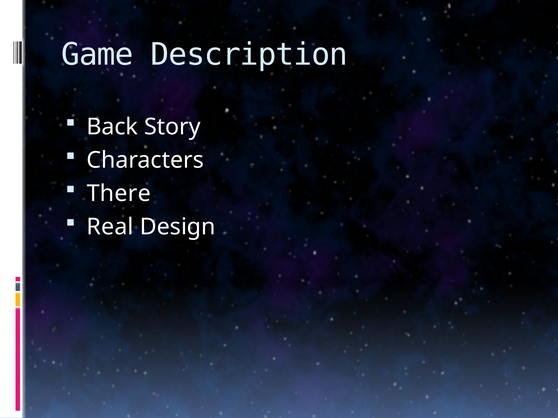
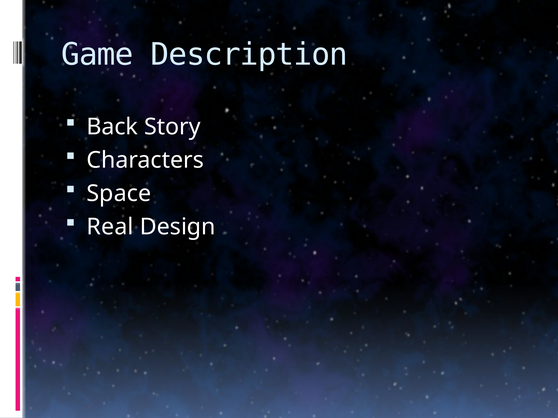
There: There -> Space
